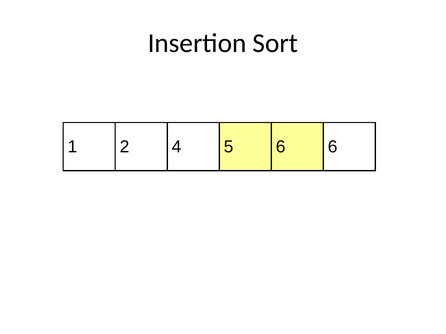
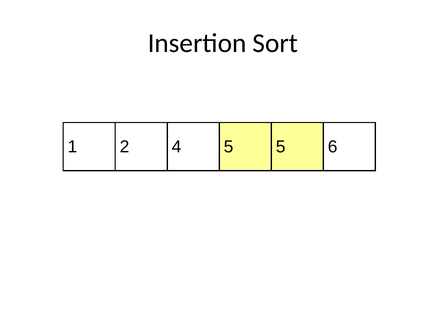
1 6: 6 -> 5
